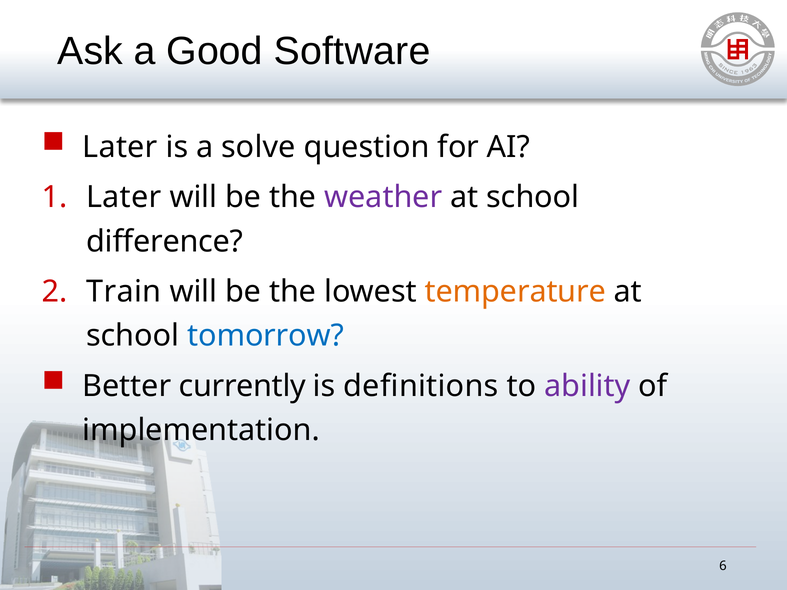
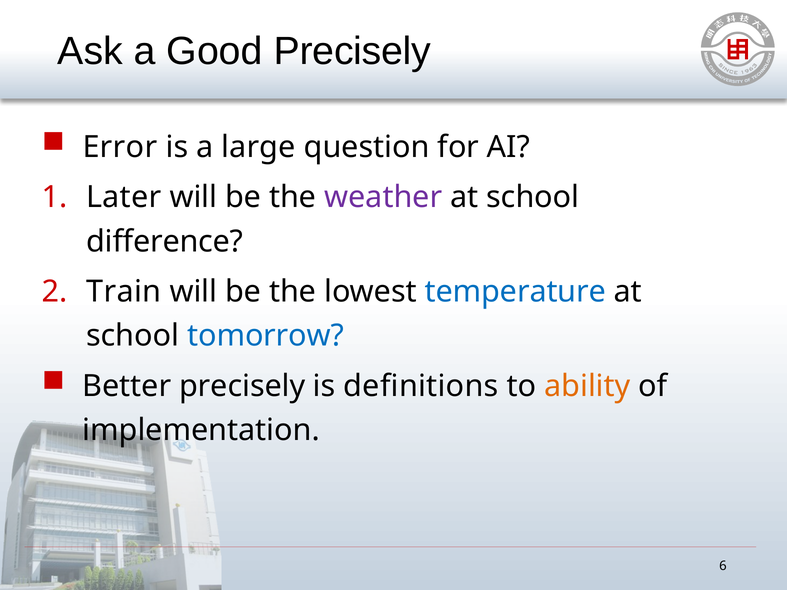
Good Software: Software -> Precisely
Later at (120, 147): Later -> Error
solve: solve -> large
temperature colour: orange -> blue
Better currently: currently -> precisely
ability colour: purple -> orange
